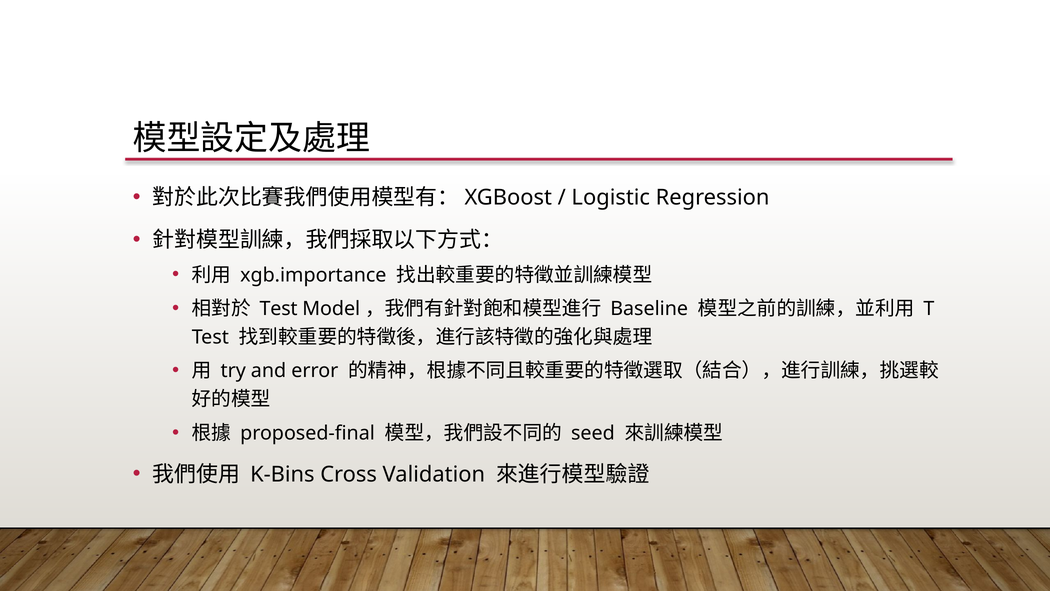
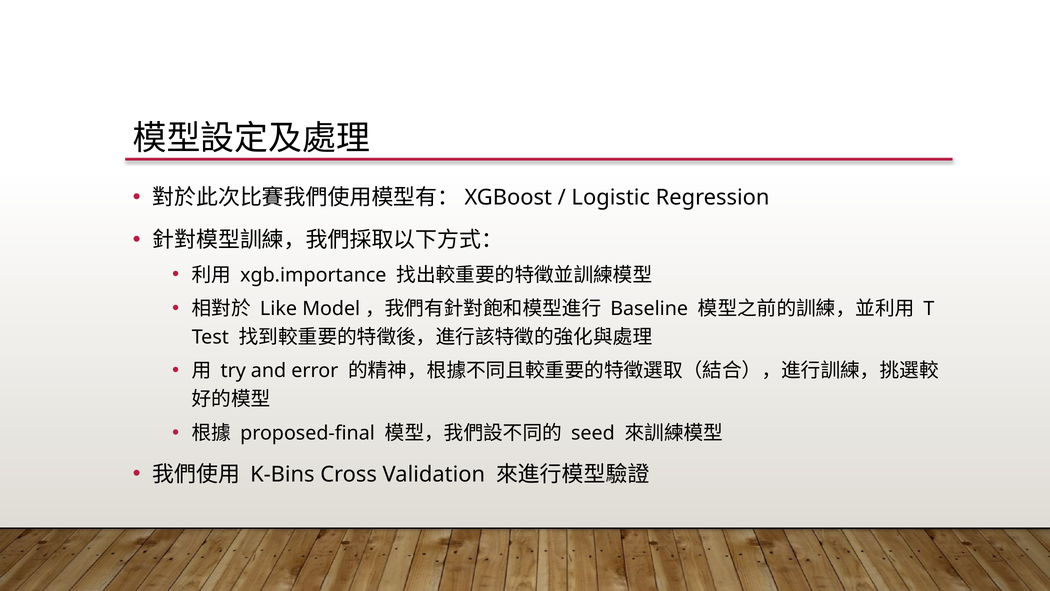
Test at (279, 309): Test -> Like
